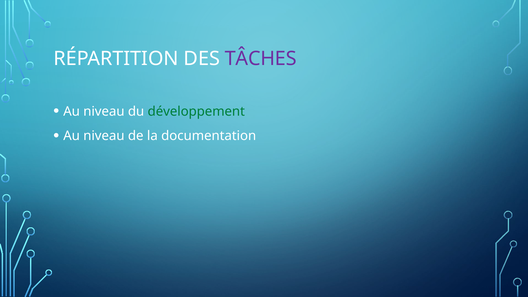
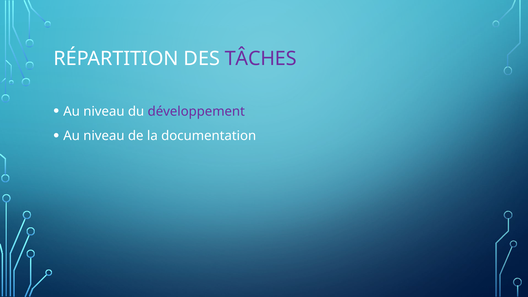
développement colour: green -> purple
